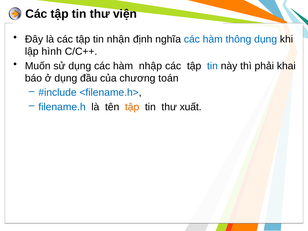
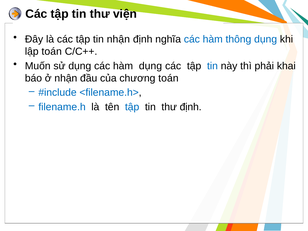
lập hình: hình -> toán
hàm nhập: nhập -> dụng
ở dụng: dụng -> nhận
tập at (132, 107) colour: orange -> blue
thư xuất: xuất -> định
